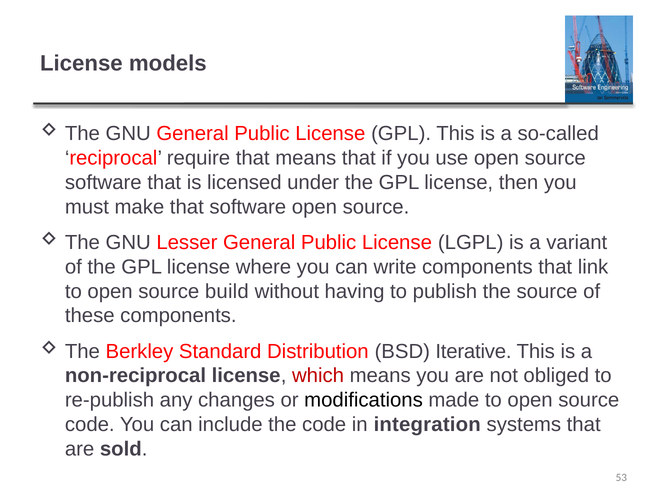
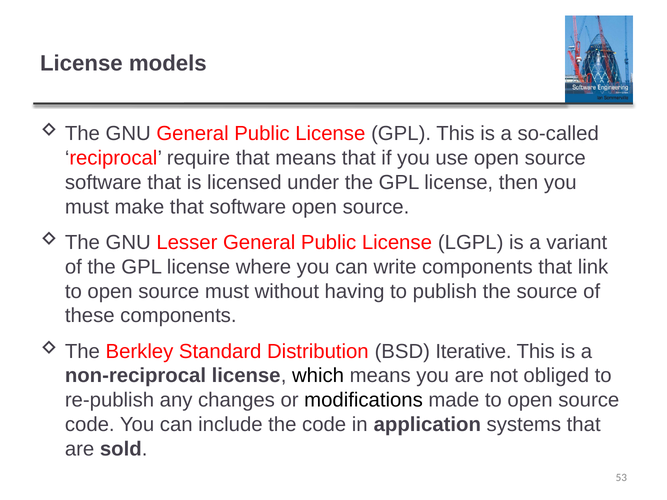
source build: build -> must
which colour: red -> black
integration: integration -> application
